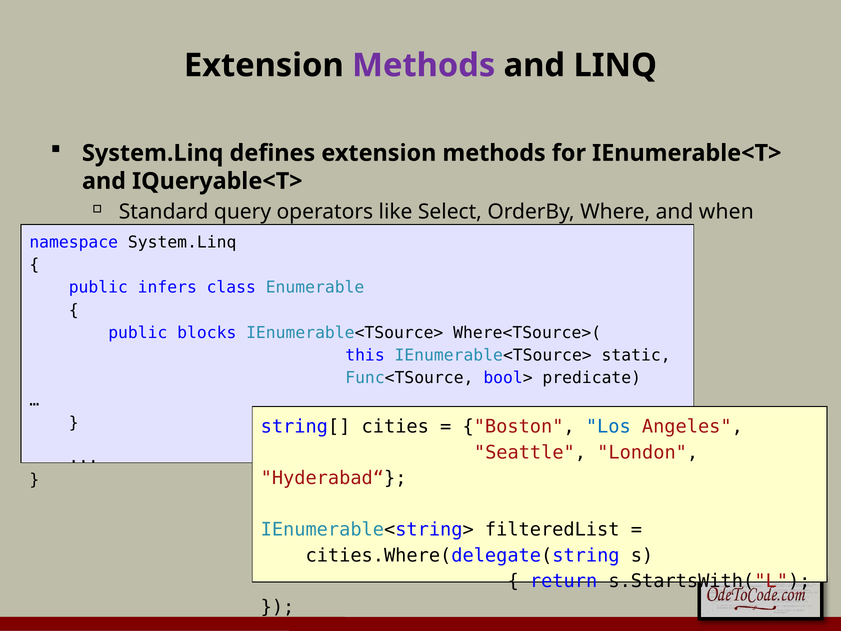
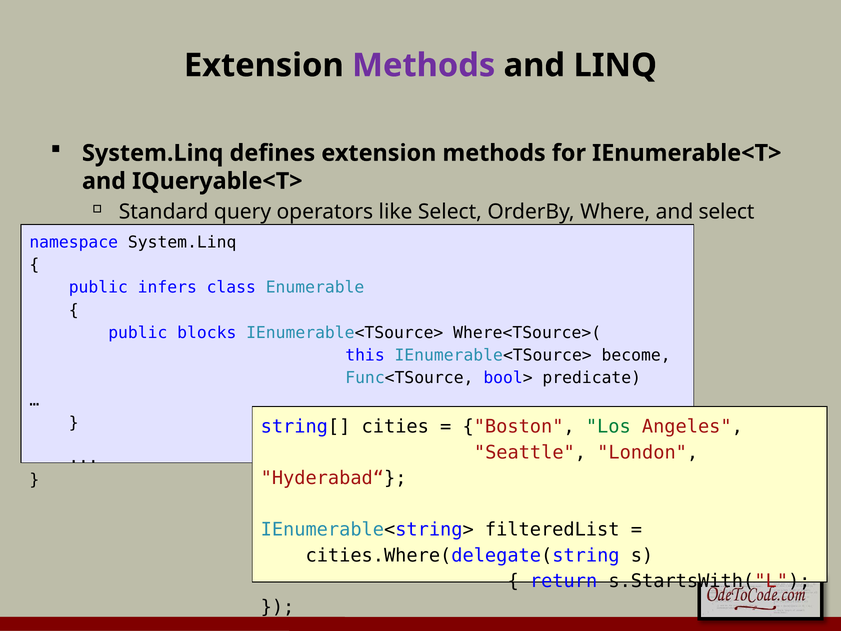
when at (726, 212): when -> select
static: static -> become
Los colour: blue -> green
